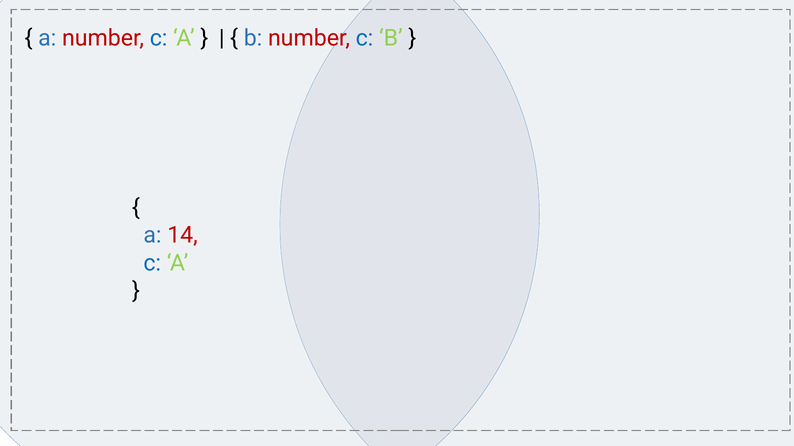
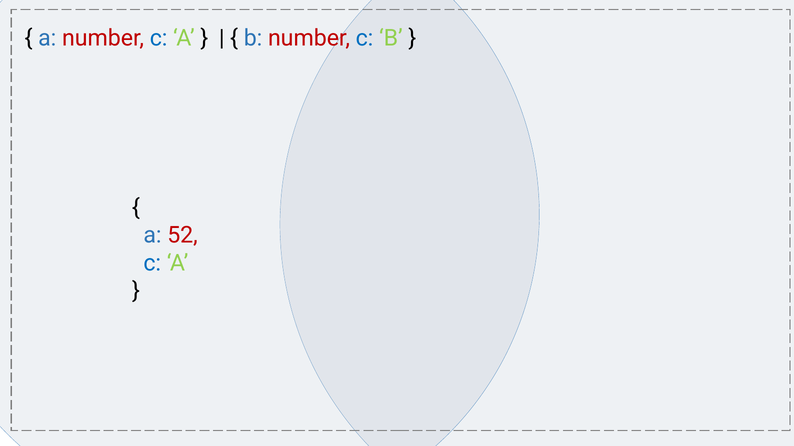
14: 14 -> 52
